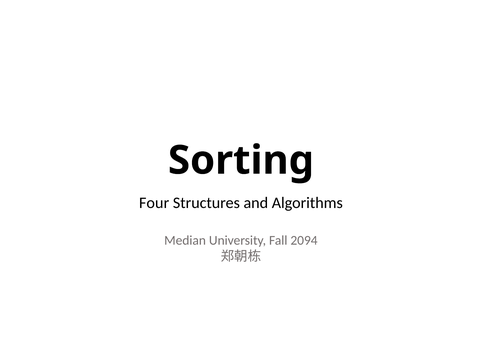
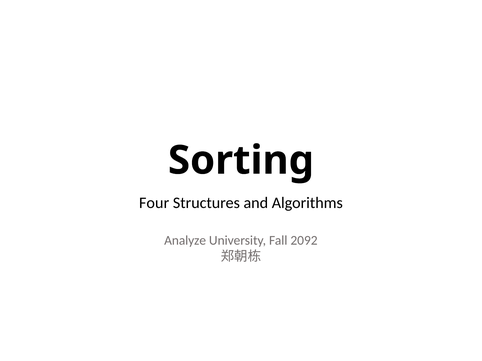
Median: Median -> Analyze
2094: 2094 -> 2092
